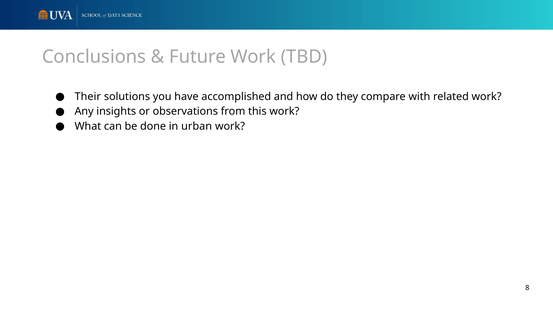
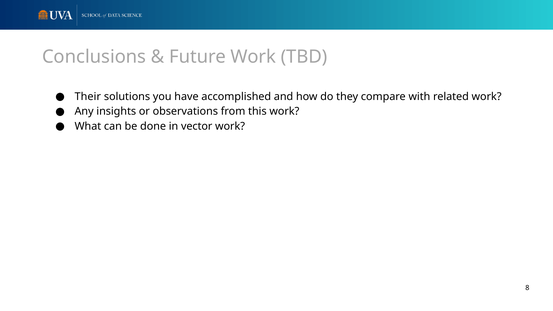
urban: urban -> vector
